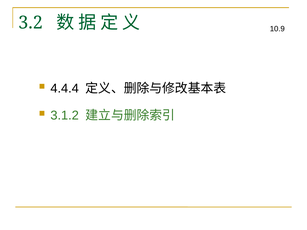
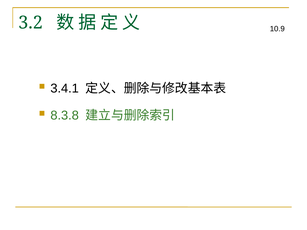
4.4.4: 4.4.4 -> 3.4.1
3.1.2: 3.1.2 -> 8.3.8
